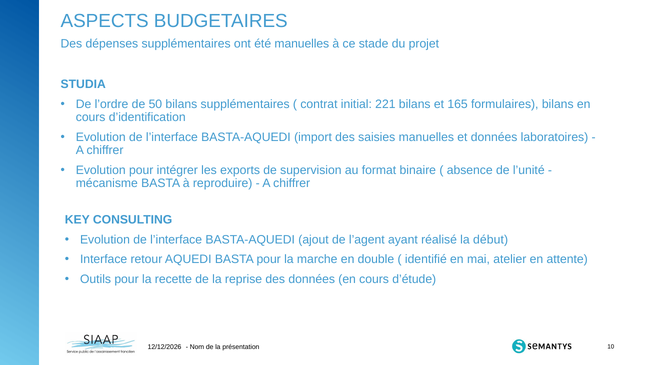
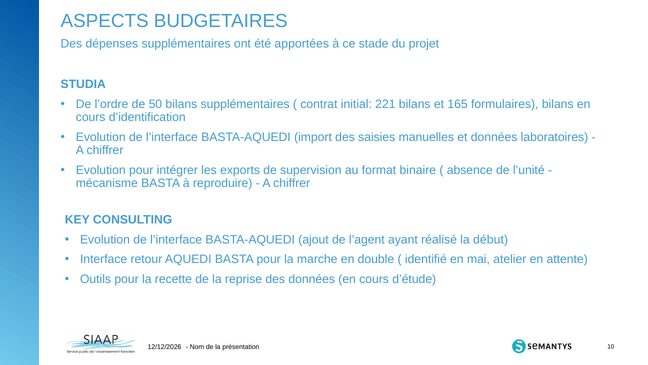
été manuelles: manuelles -> apportées
